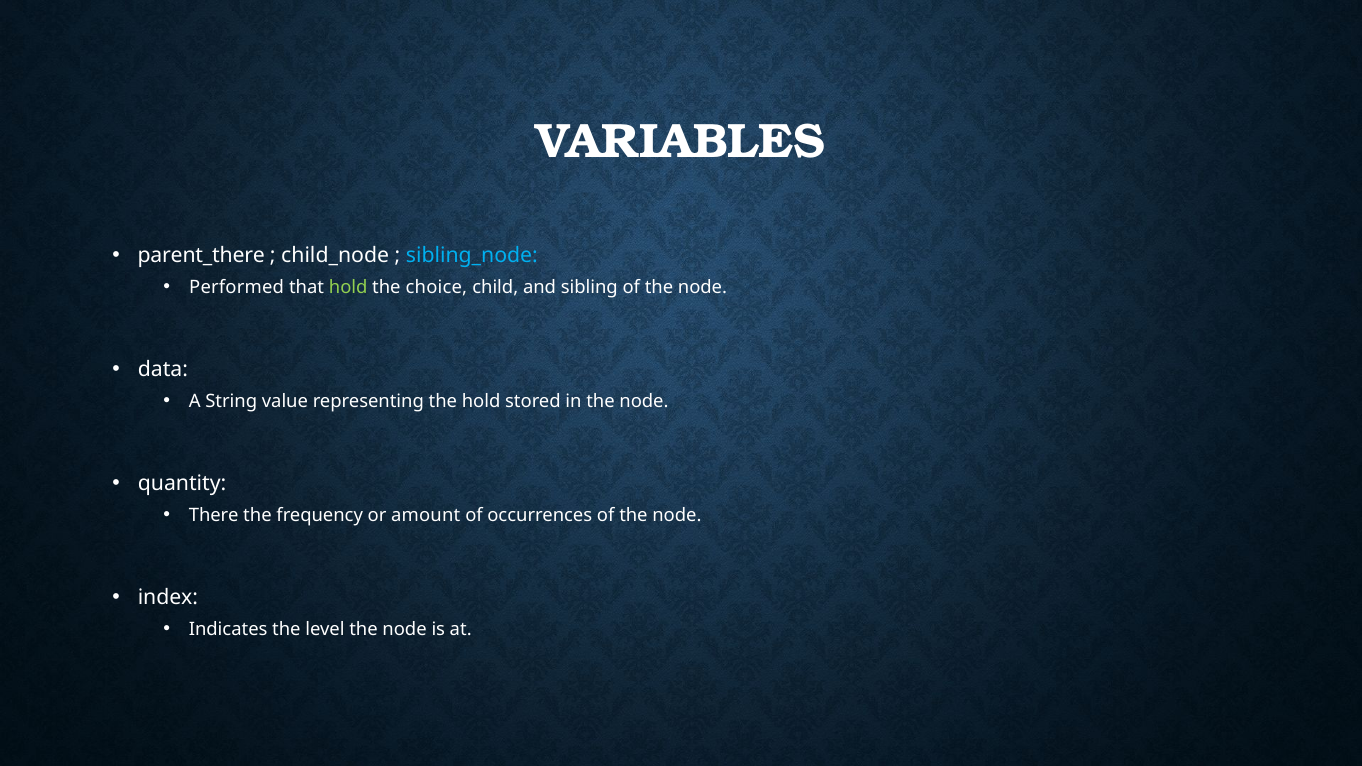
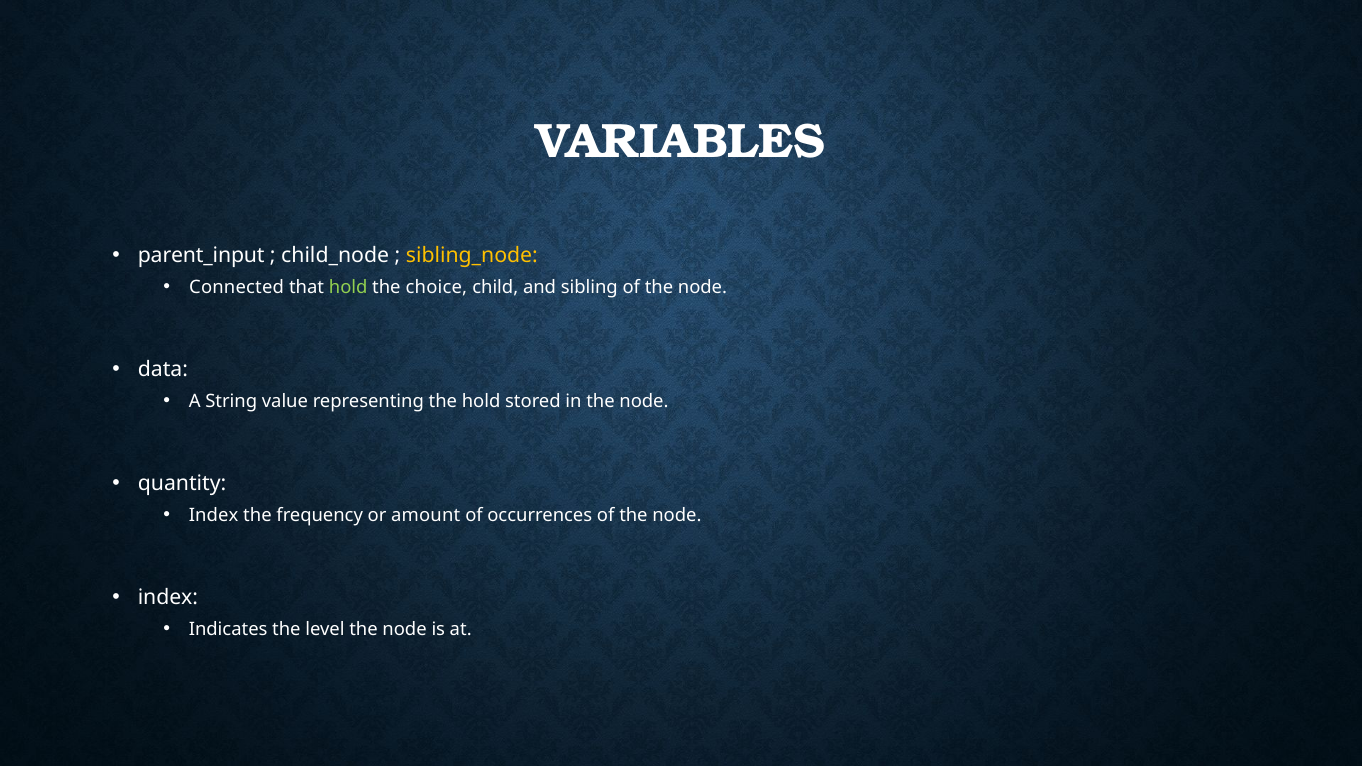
parent_there: parent_there -> parent_input
sibling_node colour: light blue -> yellow
Performed: Performed -> Connected
There at (214, 515): There -> Index
